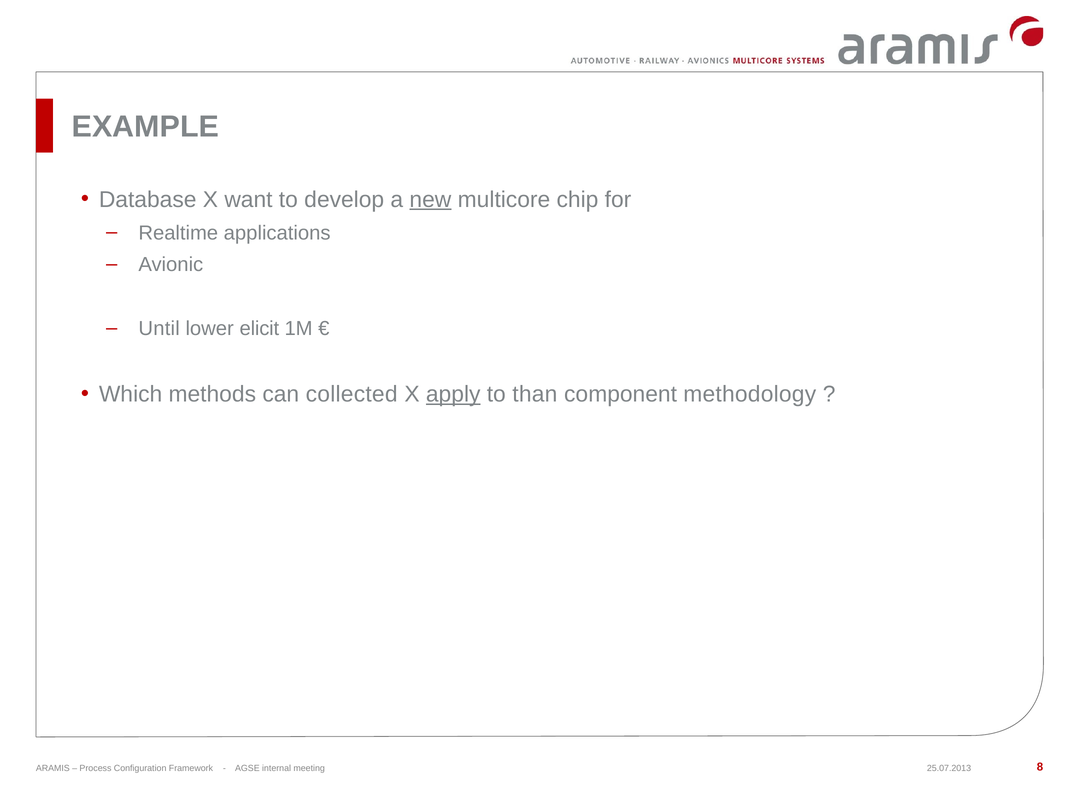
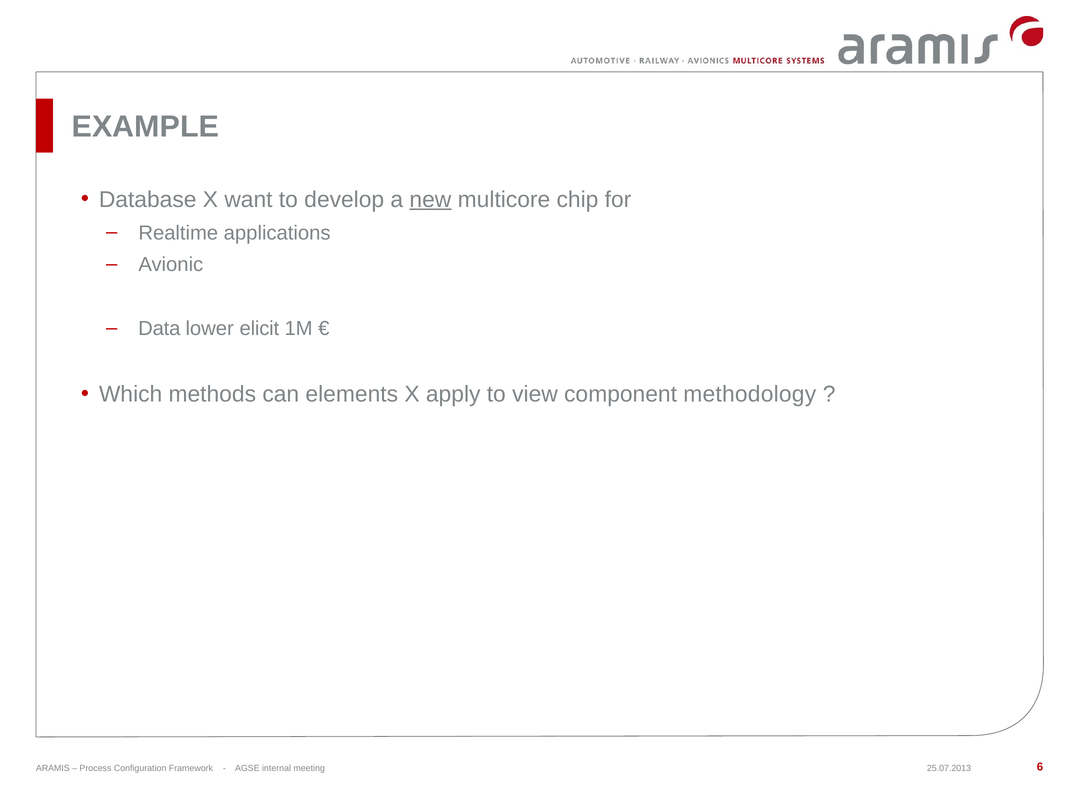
Until: Until -> Data
collected: collected -> elements
apply underline: present -> none
than: than -> view
8: 8 -> 6
